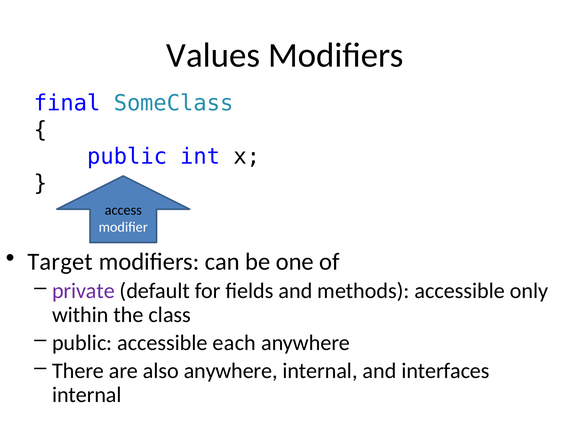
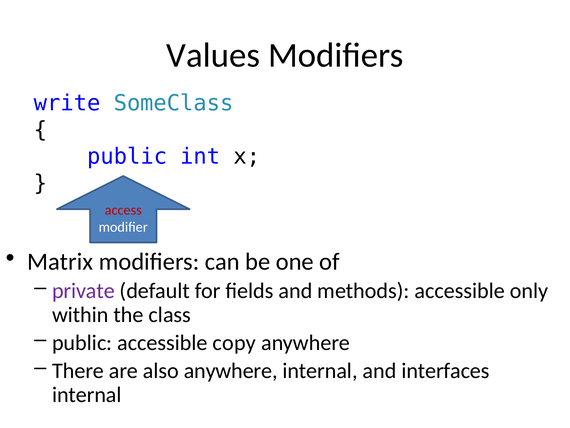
final: final -> write
access colour: black -> red
Target: Target -> Matrix
each: each -> copy
